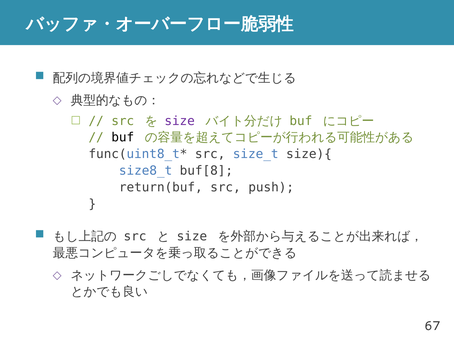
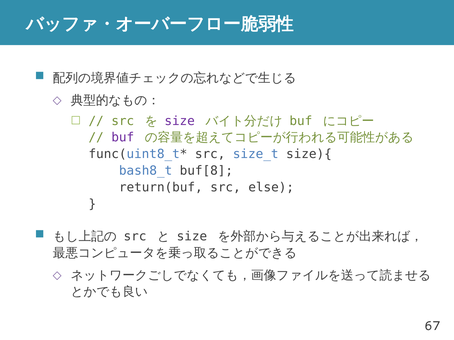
buf at (123, 138) colour: black -> purple
size8_t: size8_t -> bash8_t
push: push -> else
